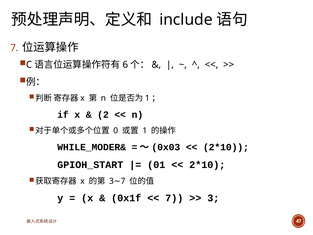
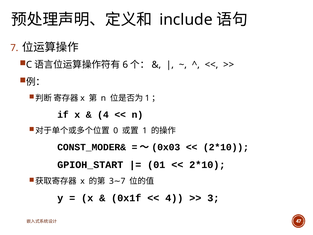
2 at (103, 114): 2 -> 4
WHILE_MODER&: WHILE_MODER& -> CONST_MODER&
7 at (174, 198): 7 -> 4
